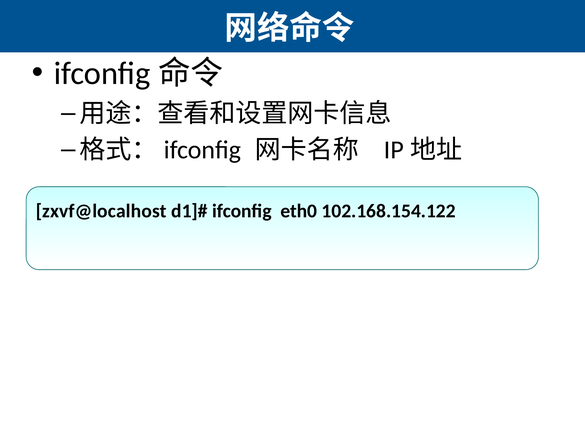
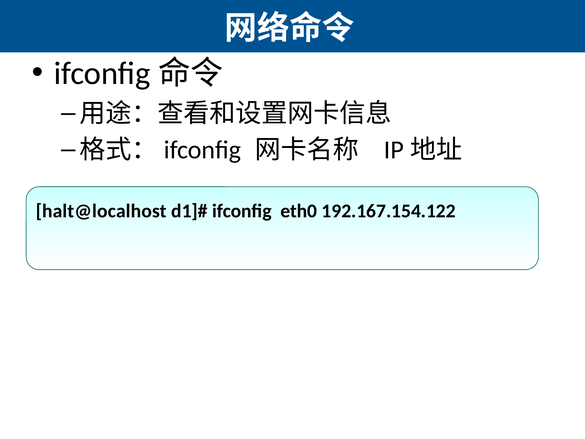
zxvf@localhost: zxvf@localhost -> halt@localhost
102.168.154.122: 102.168.154.122 -> 192.167.154.122
